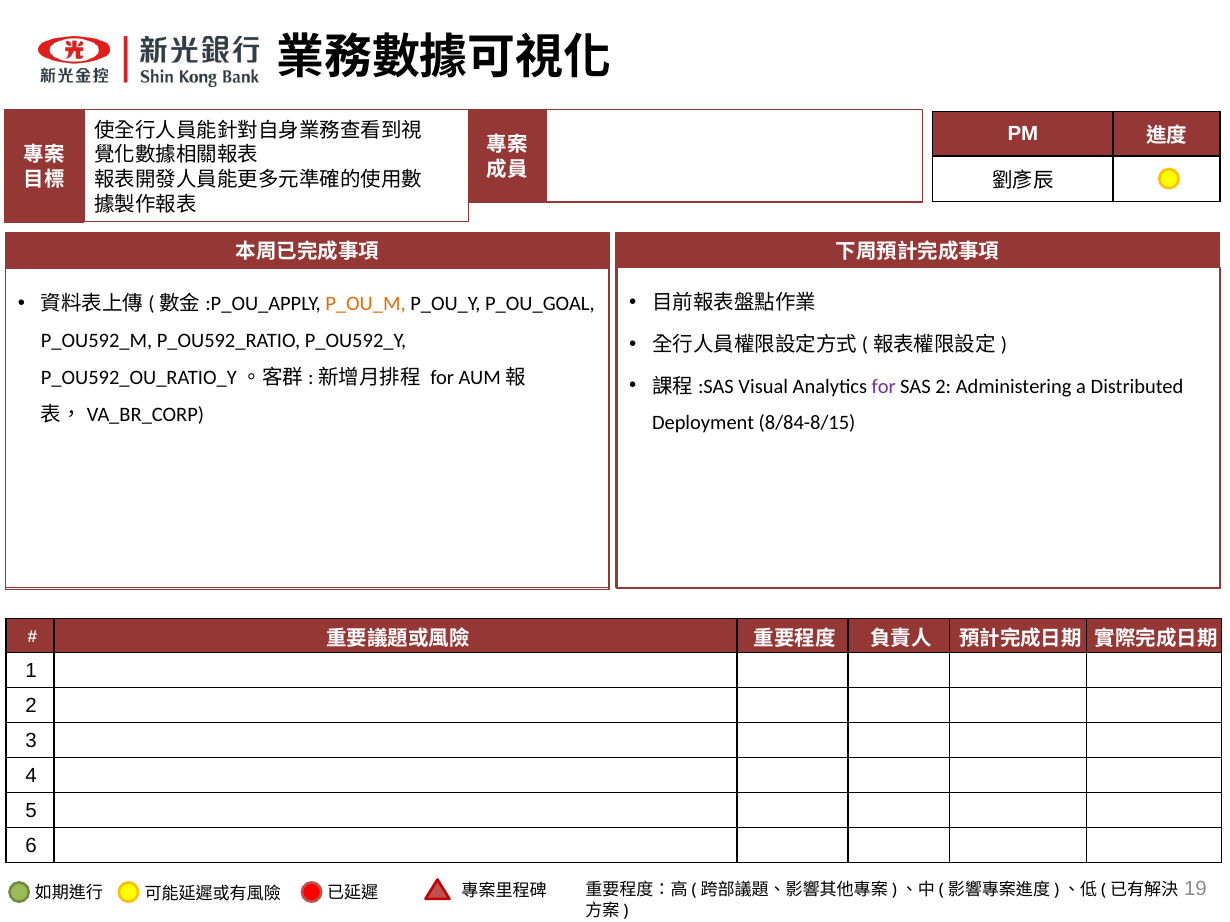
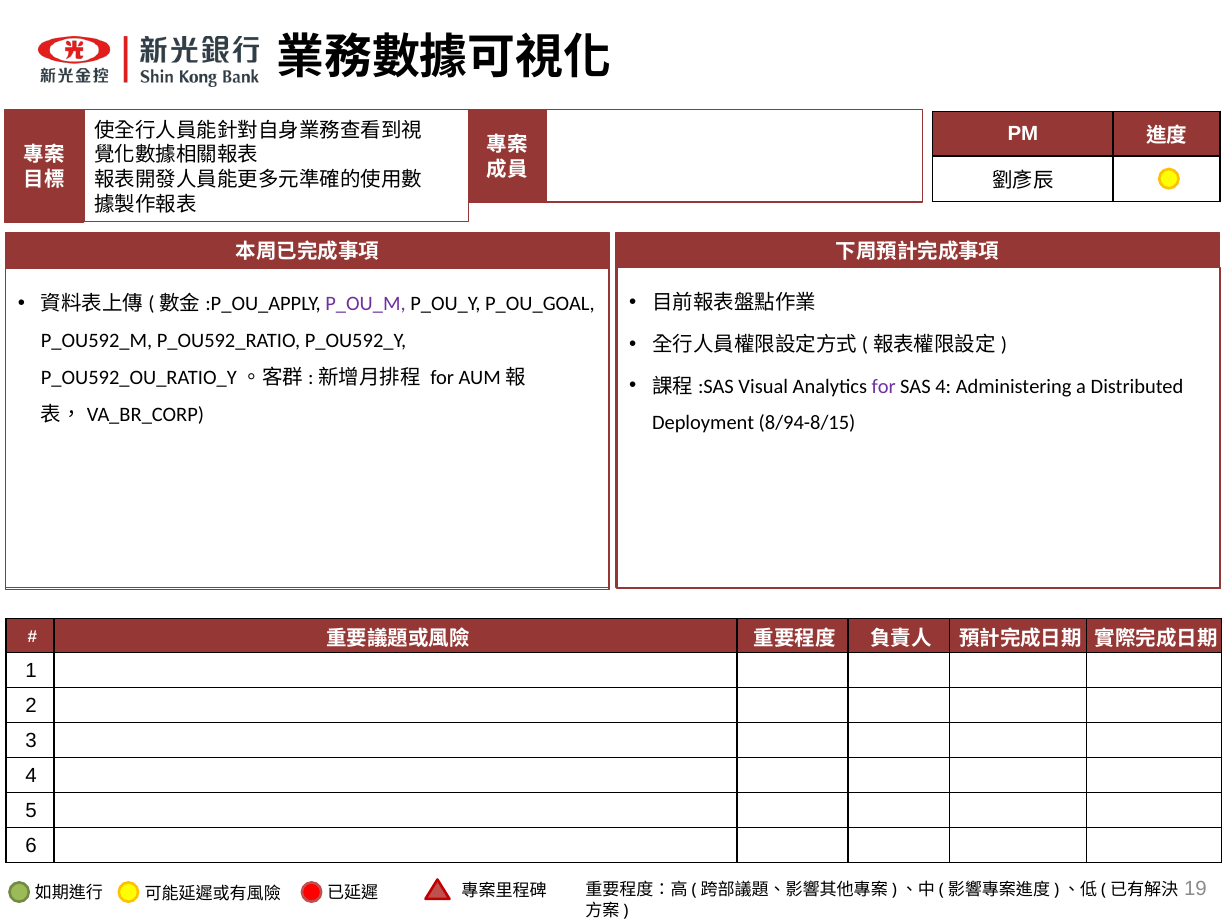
P_OU_M colour: orange -> purple
SAS 2: 2 -> 4
8/84-8/15: 8/84-8/15 -> 8/94-8/15
